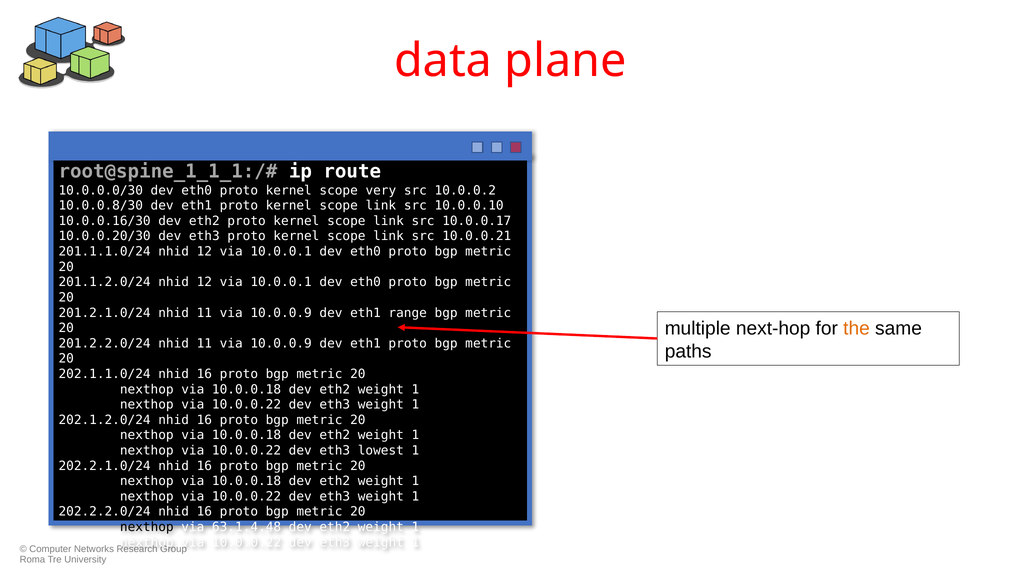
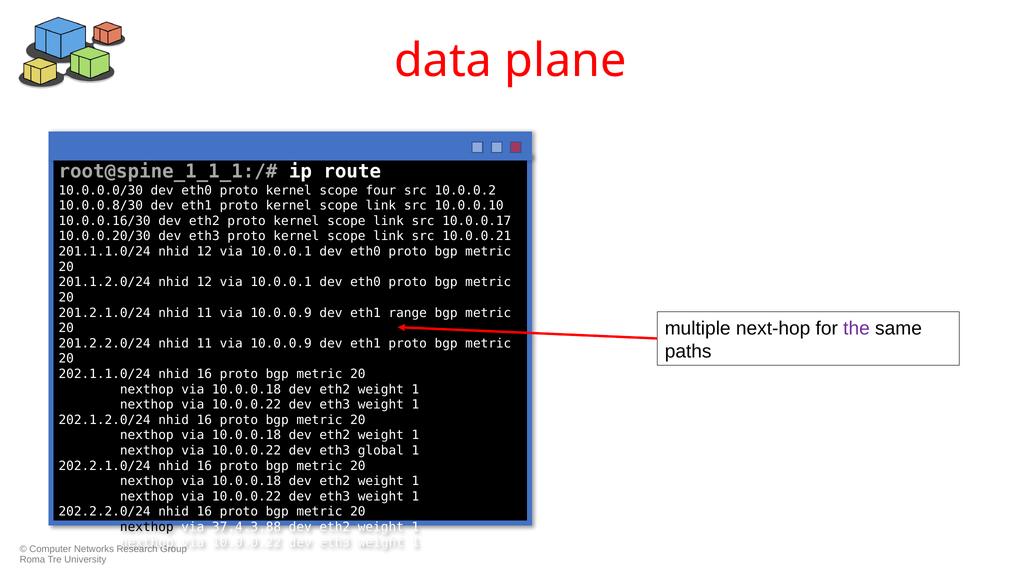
very: very -> four
the colour: orange -> purple
lowest: lowest -> global
63.1.4.48: 63.1.4.48 -> 37.4.3.88
